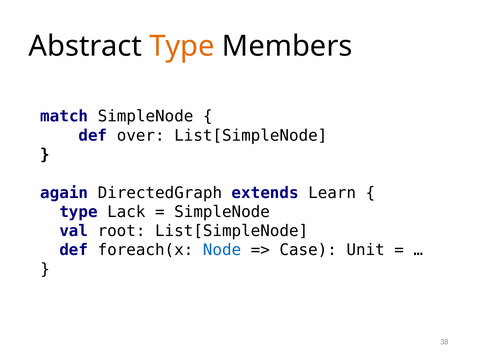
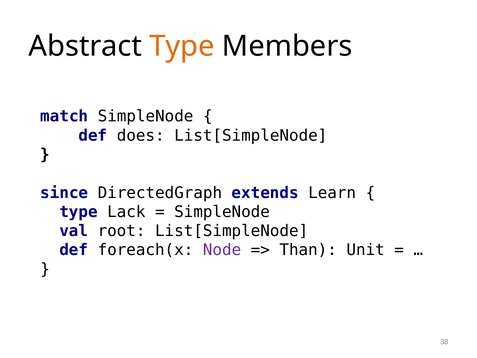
over: over -> does
again: again -> since
Node colour: blue -> purple
Case: Case -> Than
